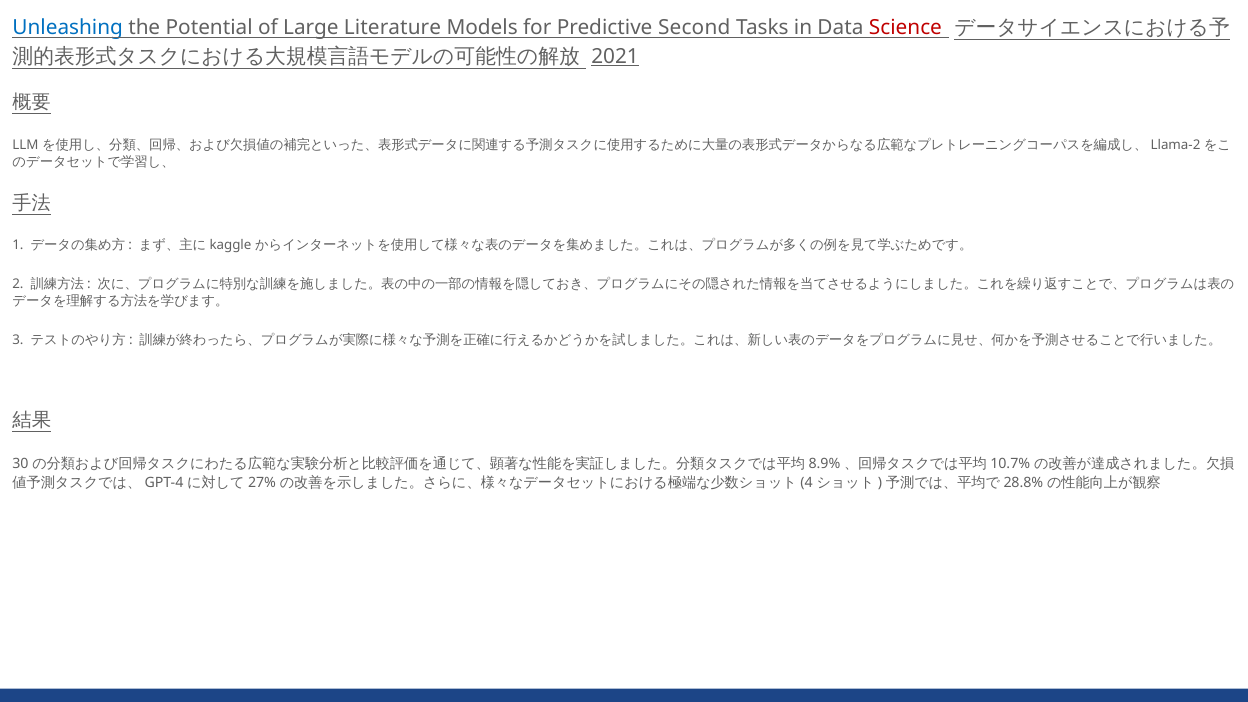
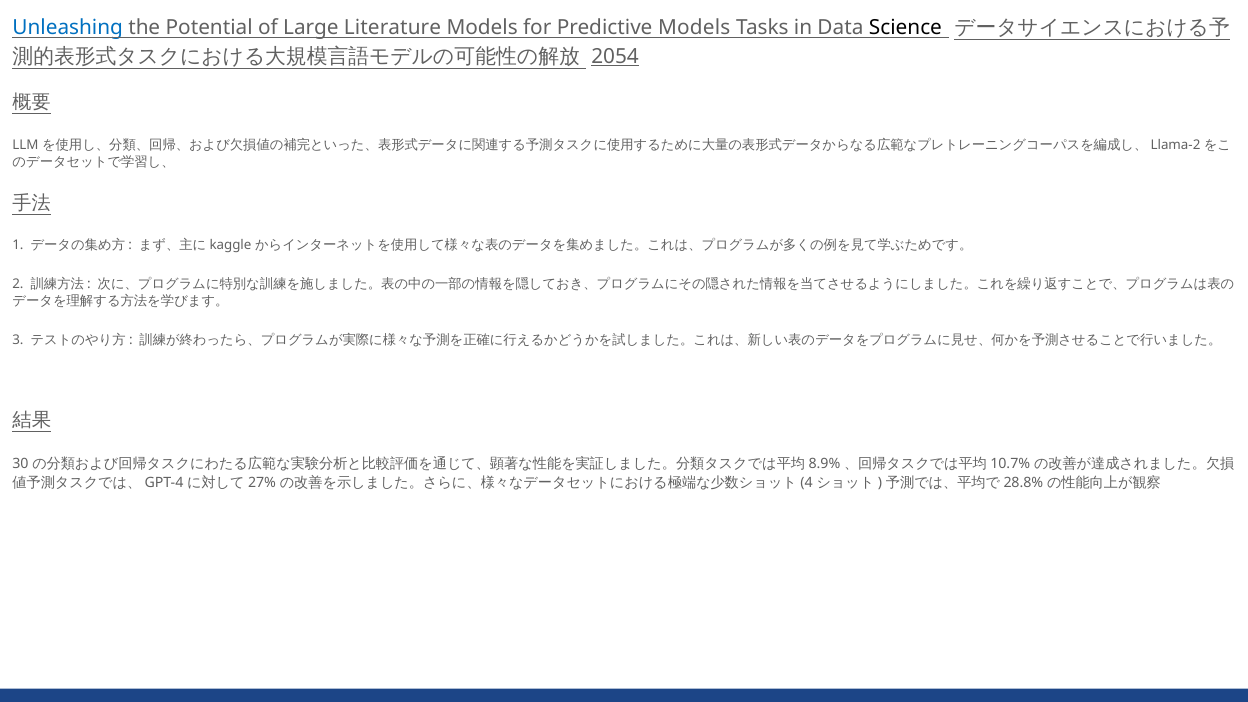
Predictive Second: Second -> Models
Science colour: red -> black
2021: 2021 -> 2054
